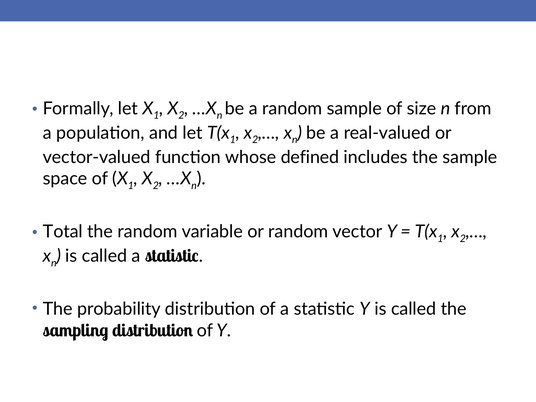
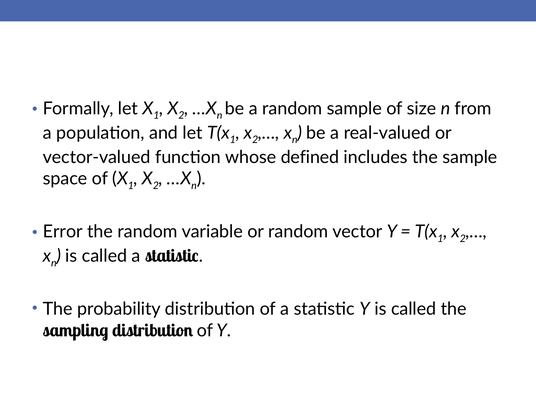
Total: Total -> Error
